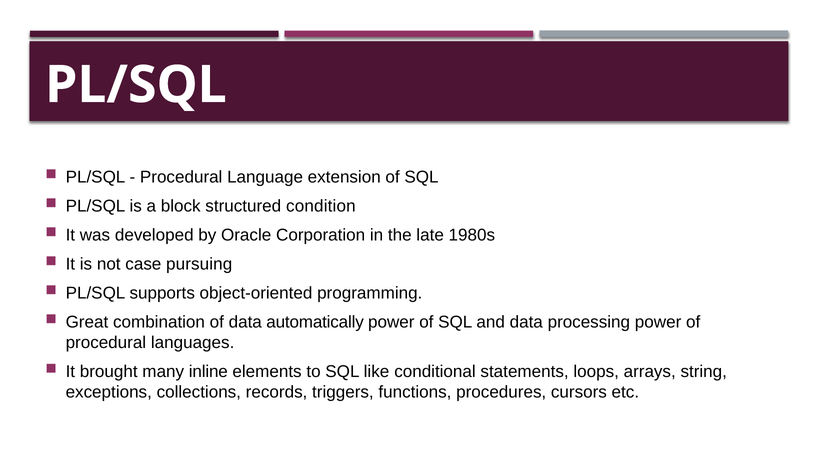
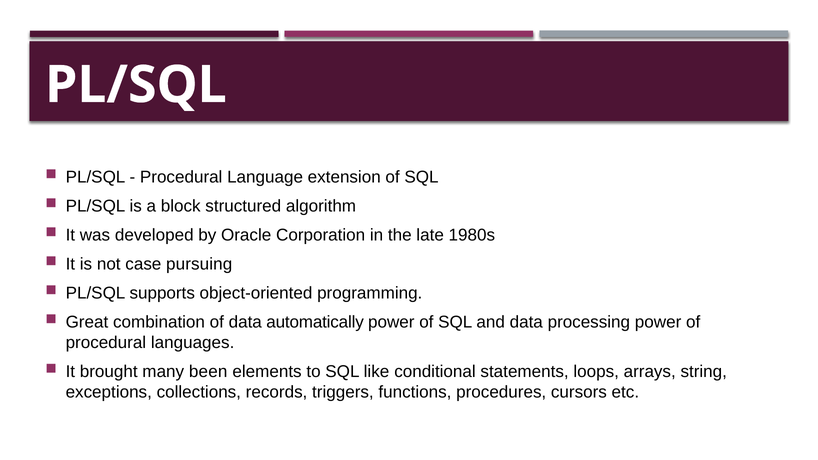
condition: condition -> algorithm
inline: inline -> been
